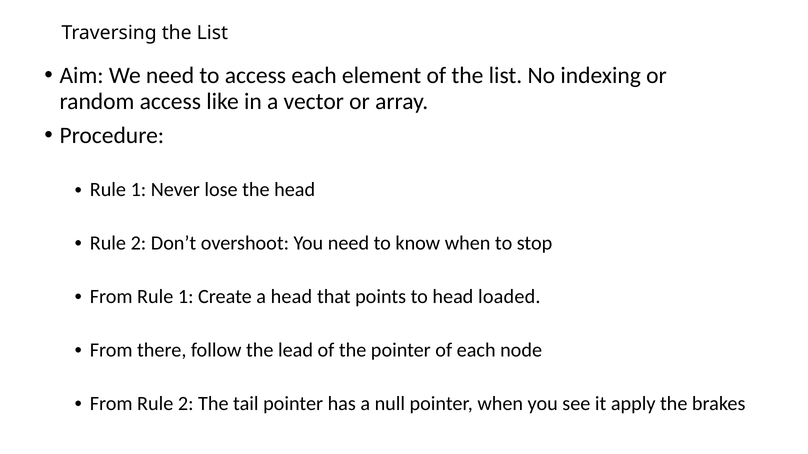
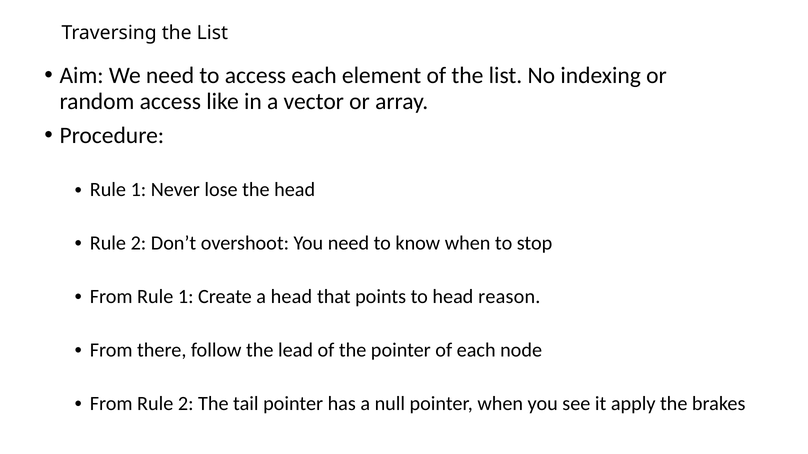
loaded: loaded -> reason
